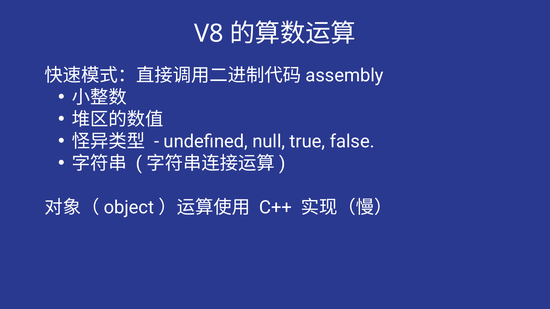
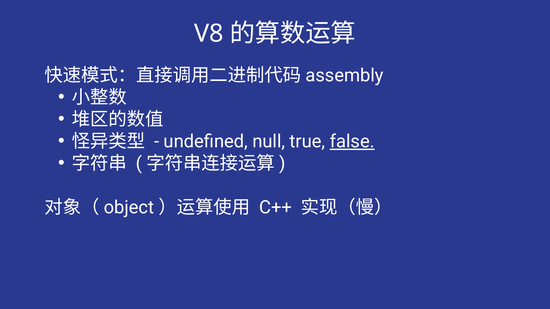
false underline: none -> present
